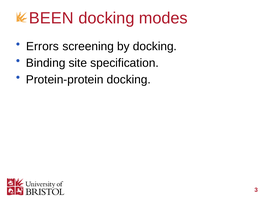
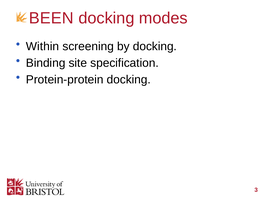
Errors: Errors -> Within
